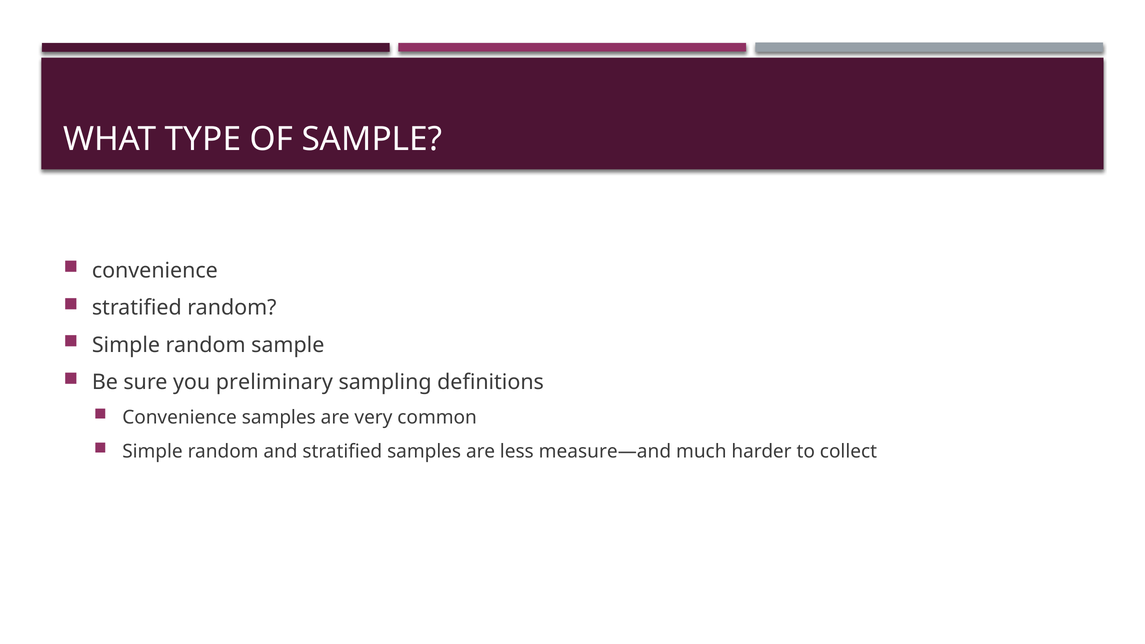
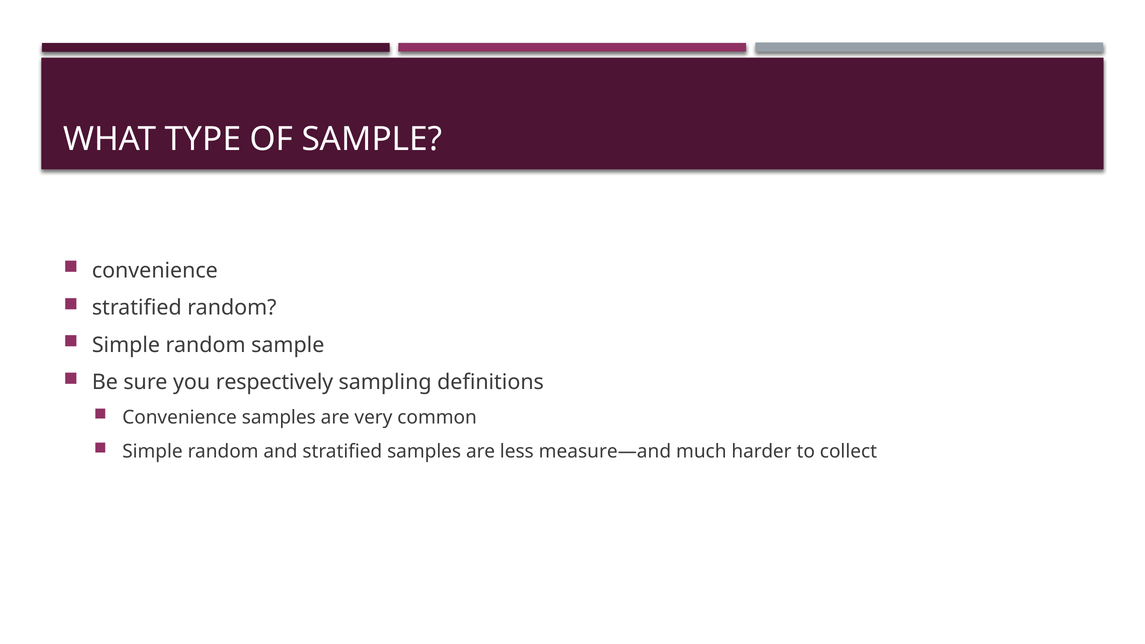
preliminary: preliminary -> respectively
